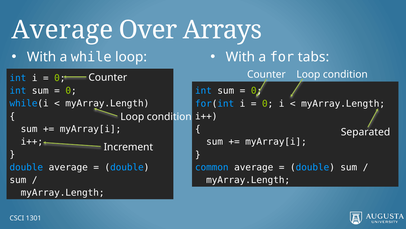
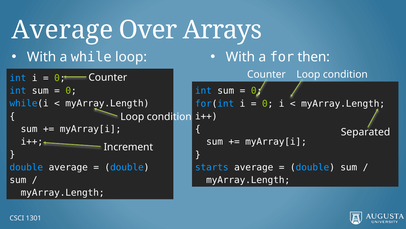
tabs: tabs -> then
common: common -> starts
